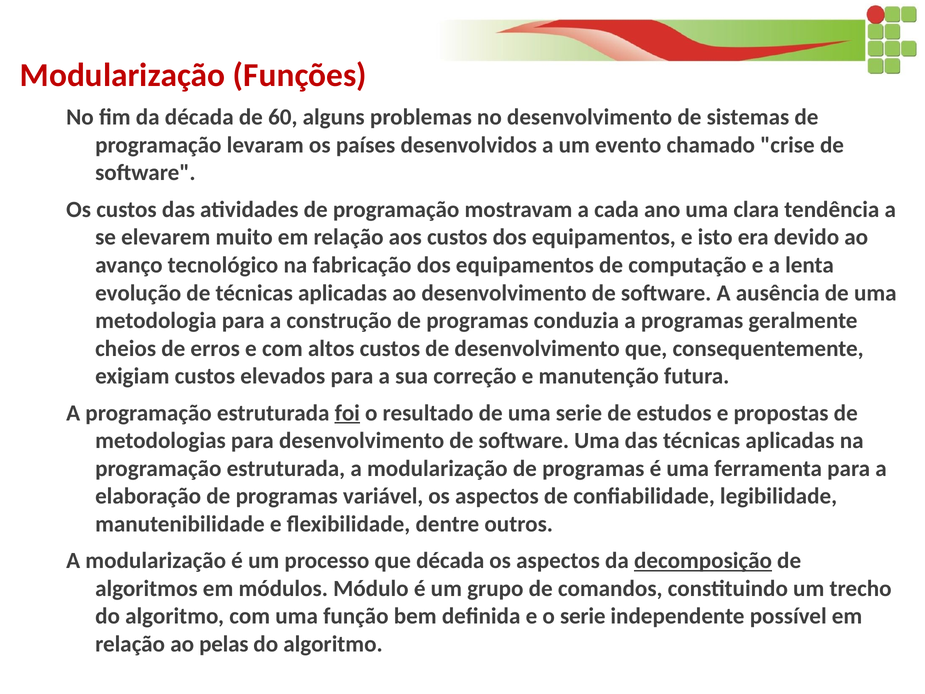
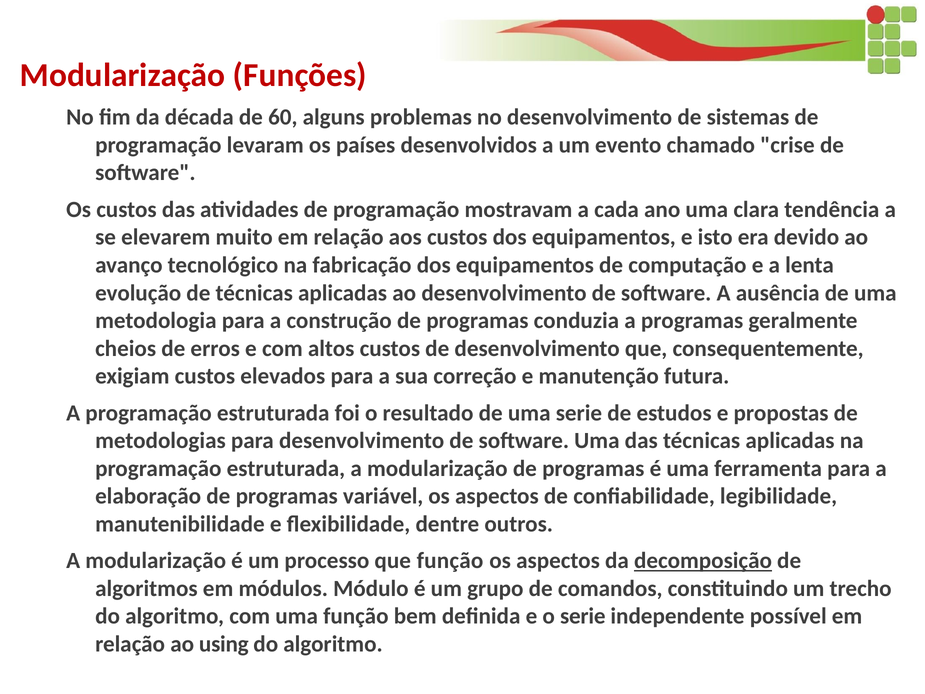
foi underline: present -> none
que década: década -> função
pelas: pelas -> using
